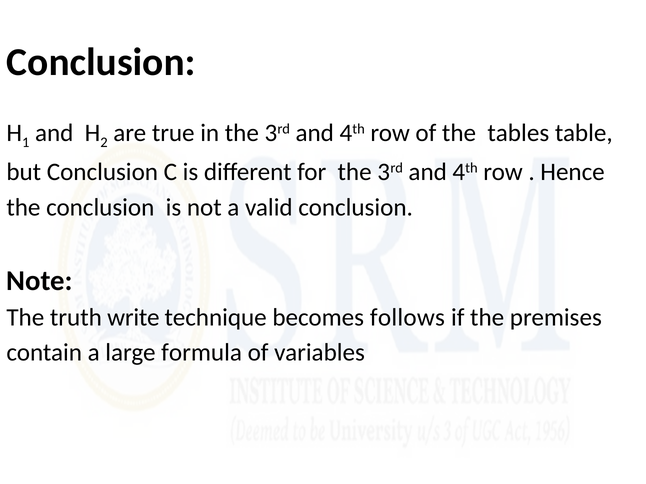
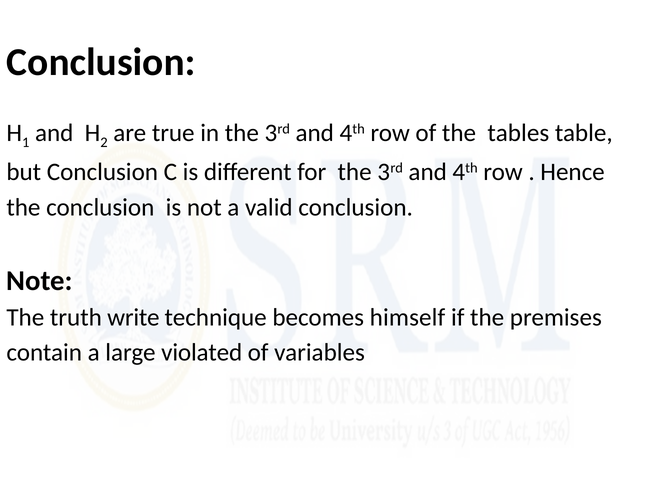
follows: follows -> himself
formula: formula -> violated
